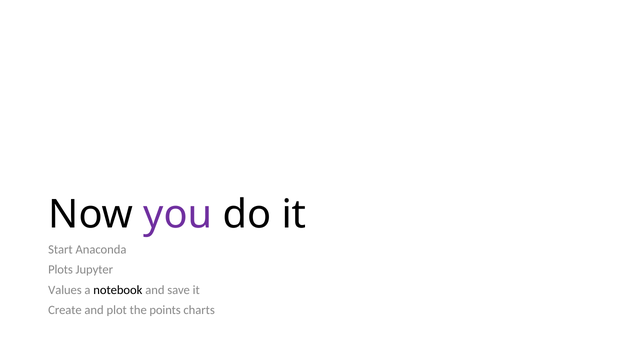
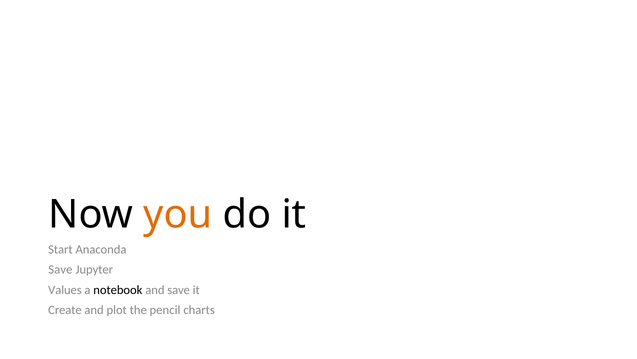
you colour: purple -> orange
Plots at (61, 269): Plots -> Save
points: points -> pencil
